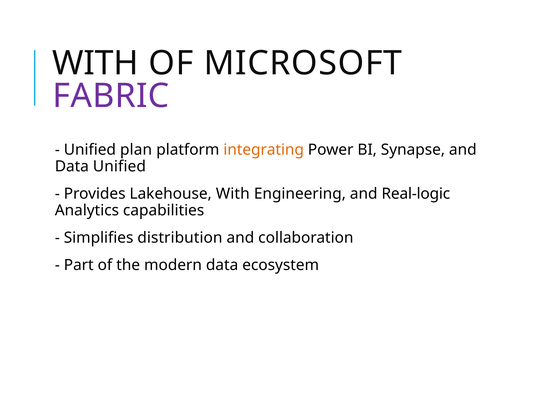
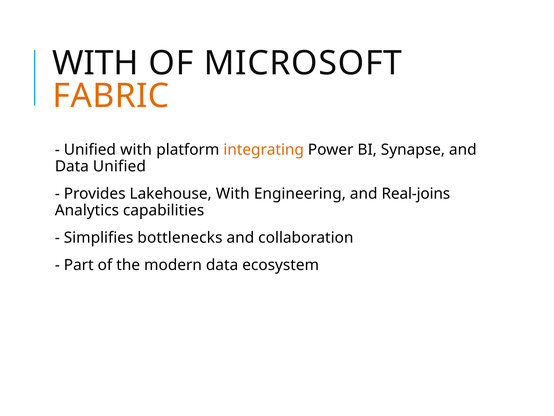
FABRIC colour: purple -> orange
Unified plan: plan -> with
Real-logic: Real-logic -> Real-joins
distribution: distribution -> bottlenecks
